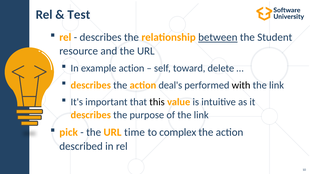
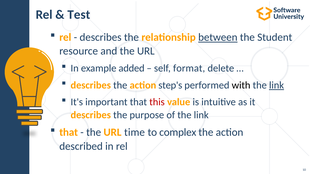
example action: action -> added
toward: toward -> format
deal's: deal's -> step's
link at (277, 85) underline: none -> present
this colour: black -> red
pick at (69, 133): pick -> that
